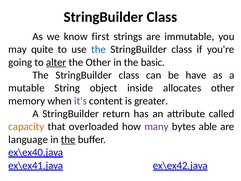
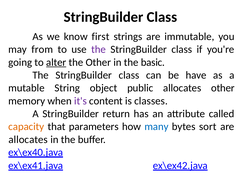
quite: quite -> from
the at (99, 49) colour: blue -> purple
inside: inside -> public
greater: greater -> classes
overloaded: overloaded -> parameters
many colour: purple -> blue
able: able -> sort
language at (28, 139): language -> allocates
the at (68, 139) underline: present -> none
